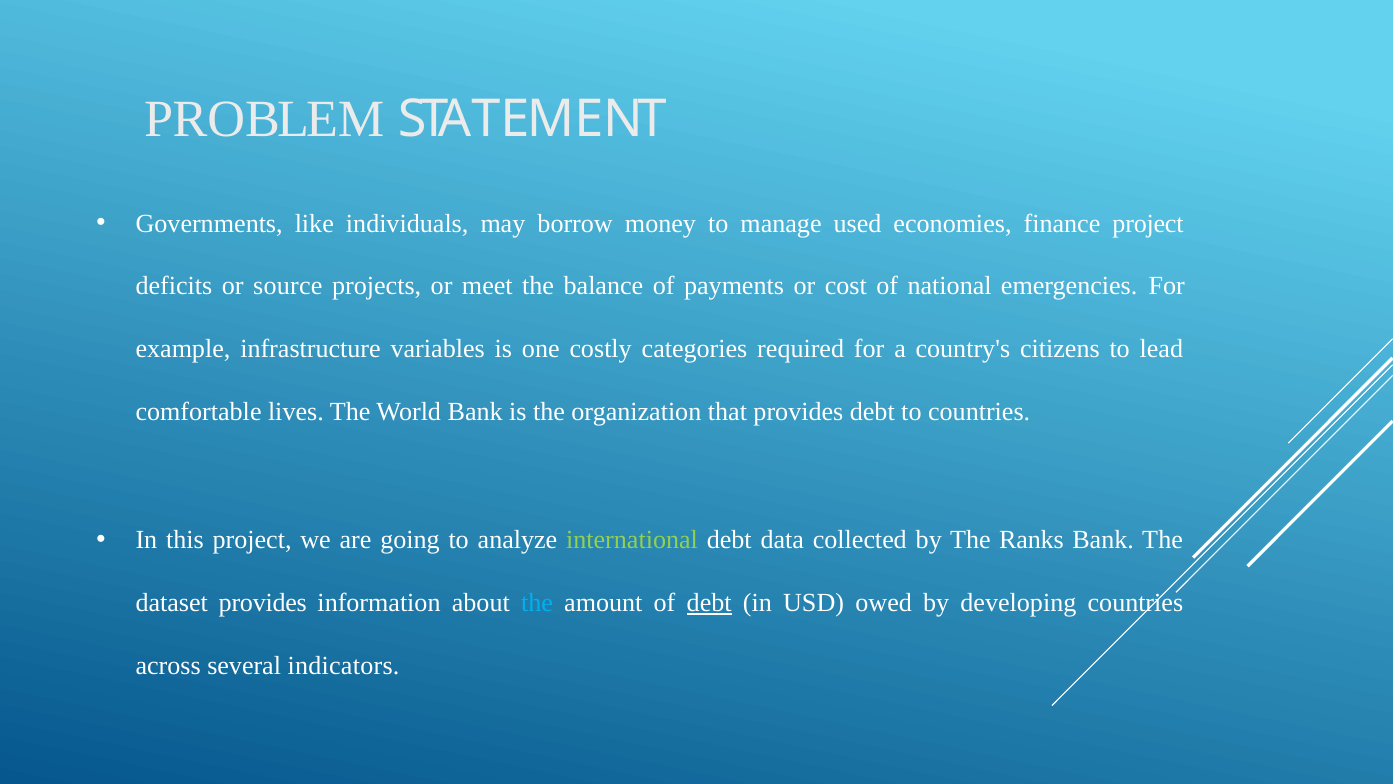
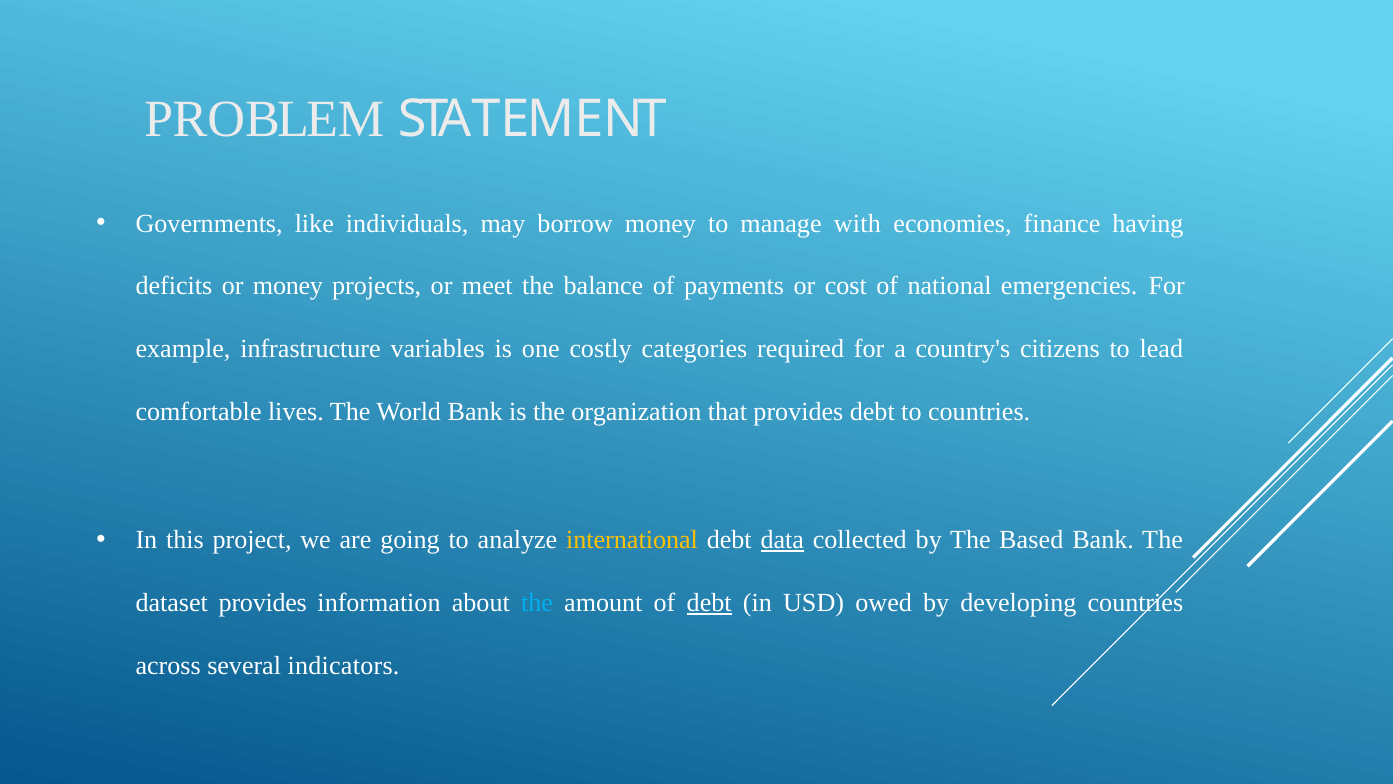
used: used -> with
finance project: project -> having
or source: source -> money
international colour: light green -> yellow
data underline: none -> present
Ranks: Ranks -> Based
